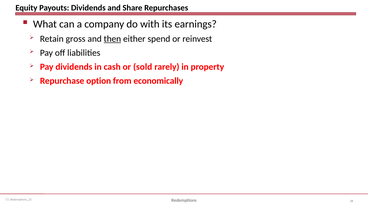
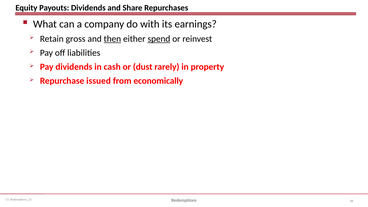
spend underline: none -> present
sold: sold -> dust
option: option -> issued
